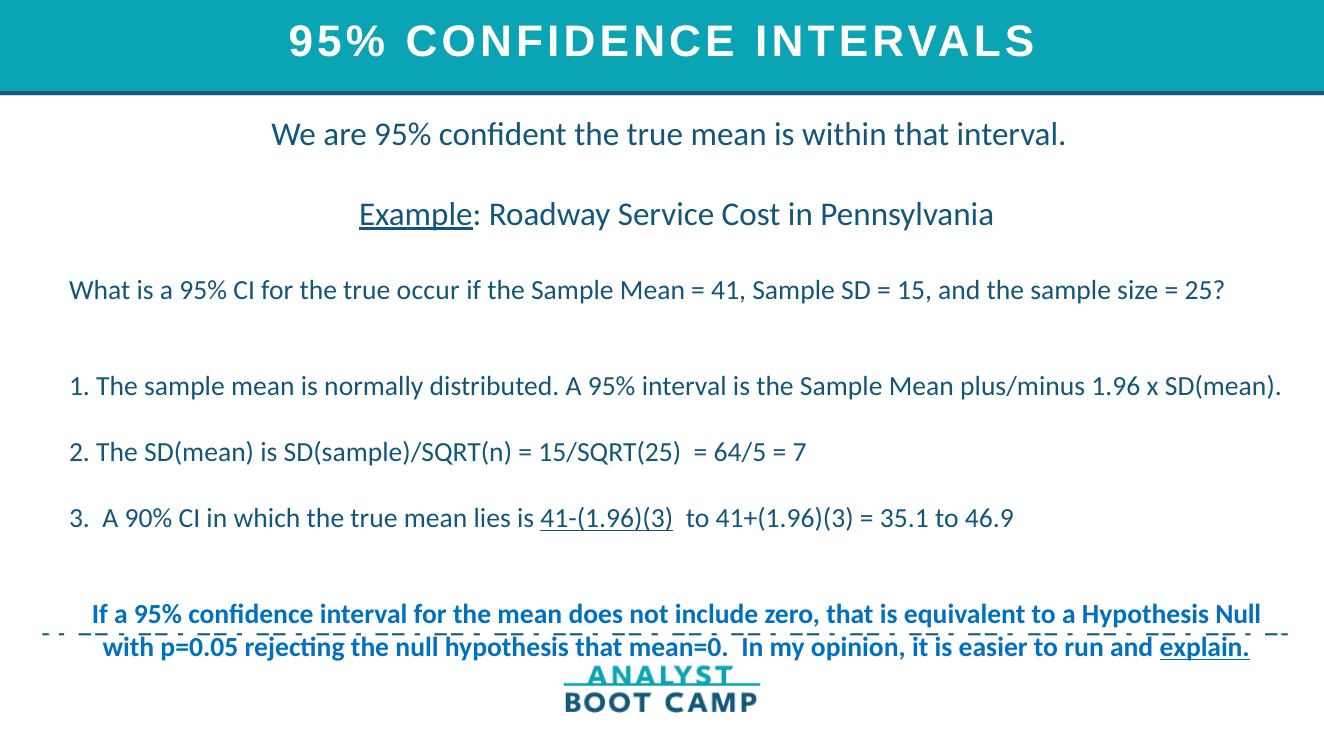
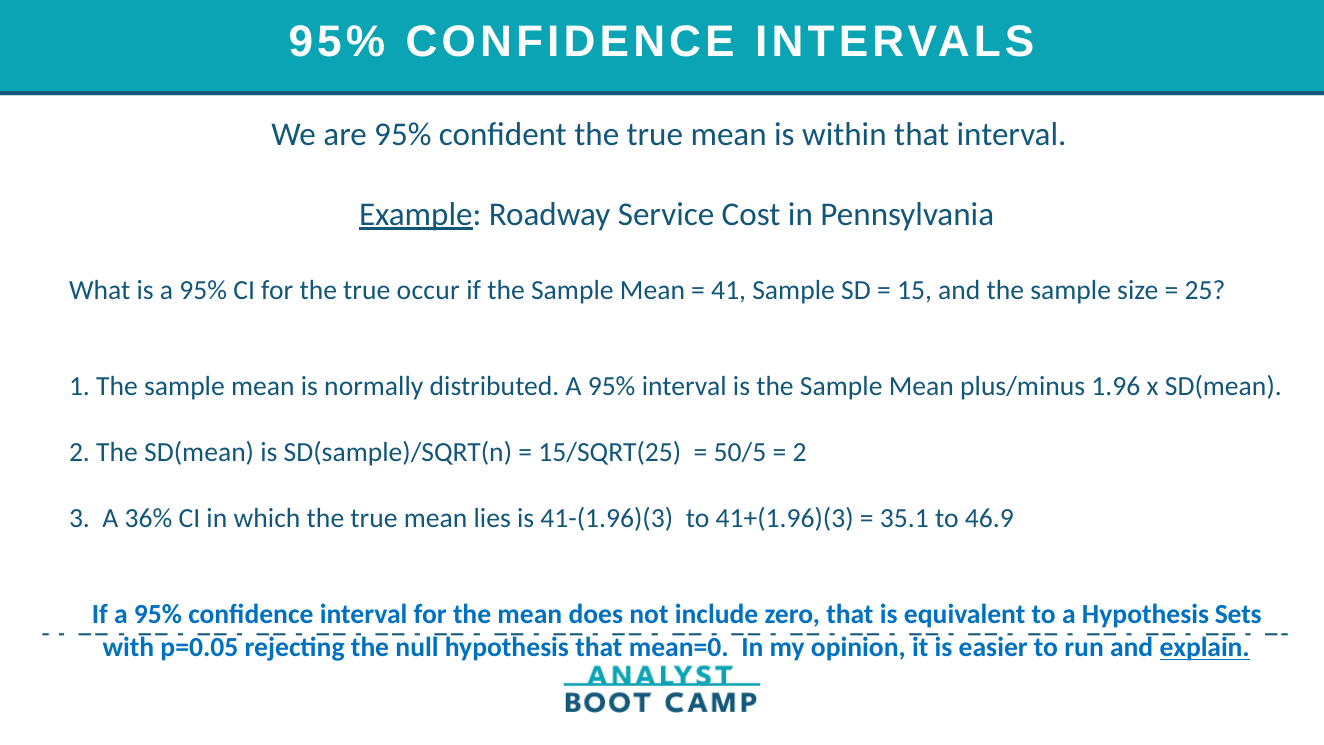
64/5: 64/5 -> 50/5
7 at (800, 452): 7 -> 2
90%: 90% -> 36%
41-(1.96)(3 underline: present -> none
Hypothesis Null: Null -> Sets
